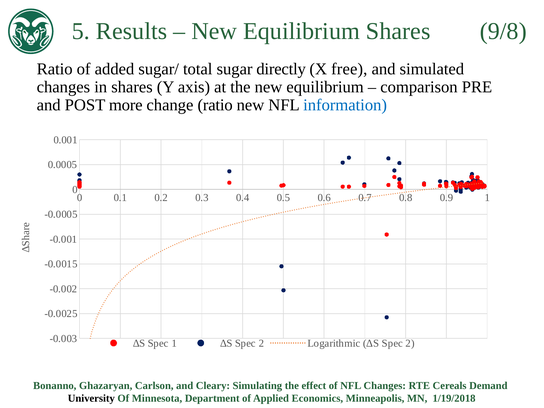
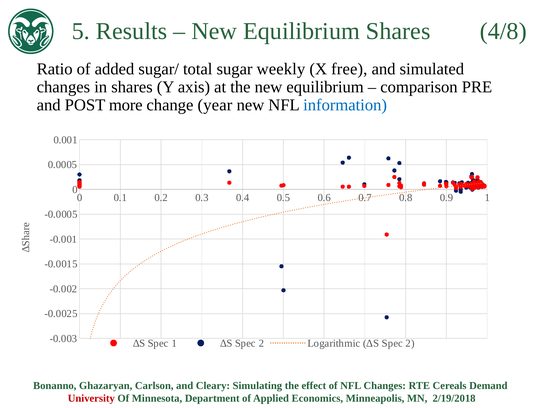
9/8: 9/8 -> 4/8
directly: directly -> weekly
change ratio: ratio -> year
University colour: black -> red
1/19/2018: 1/19/2018 -> 2/19/2018
